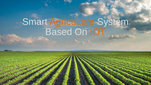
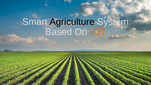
Agriculture colour: orange -> black
